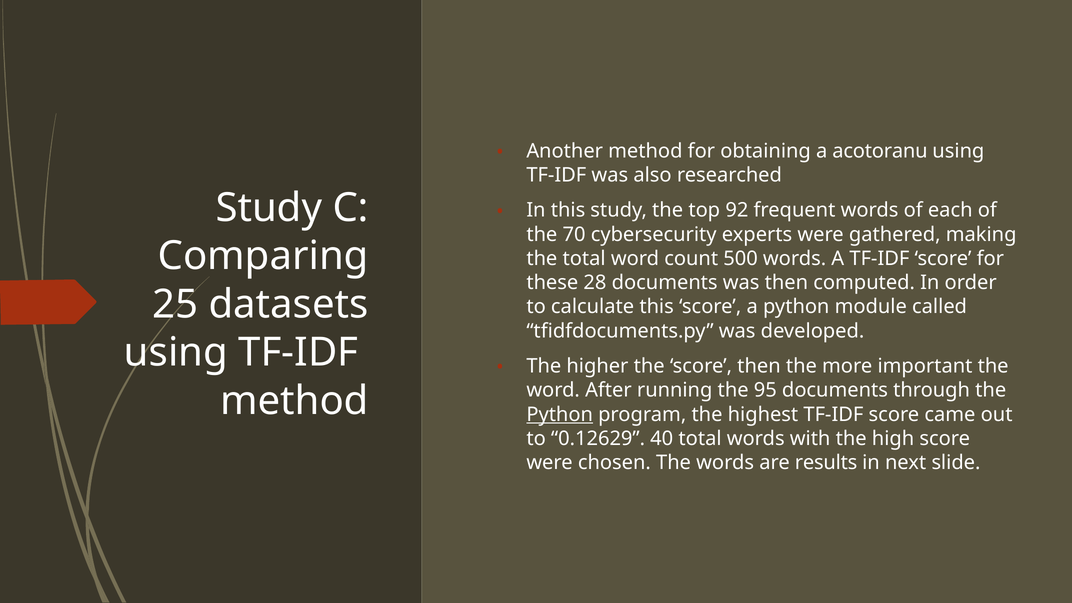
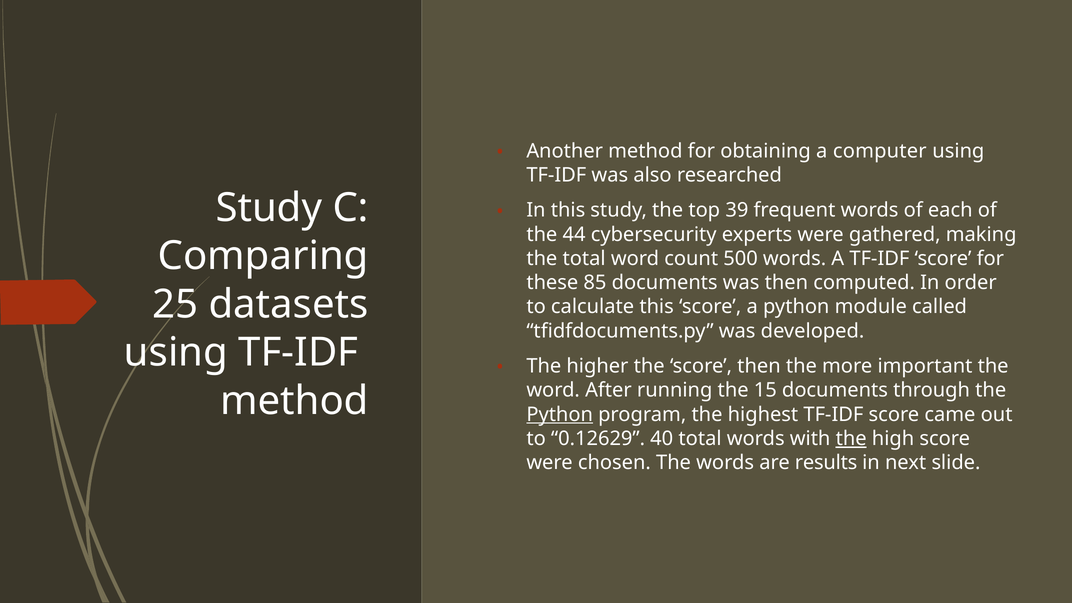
acotoranu: acotoranu -> computer
92: 92 -> 39
70: 70 -> 44
28: 28 -> 85
95: 95 -> 15
the at (851, 439) underline: none -> present
